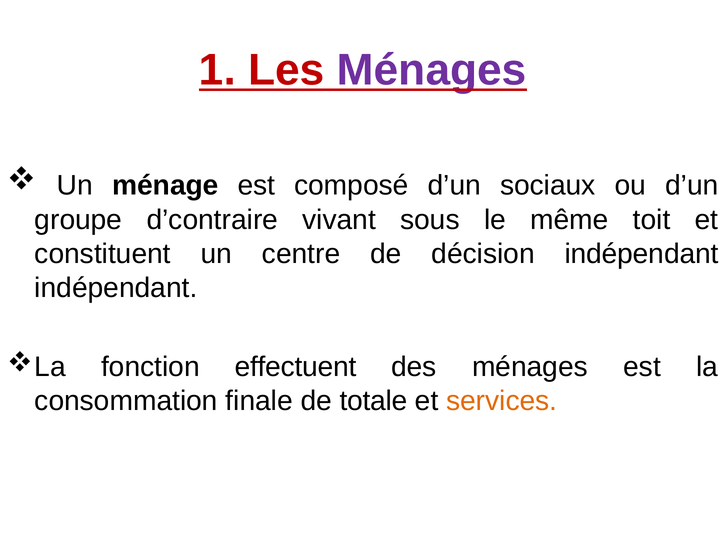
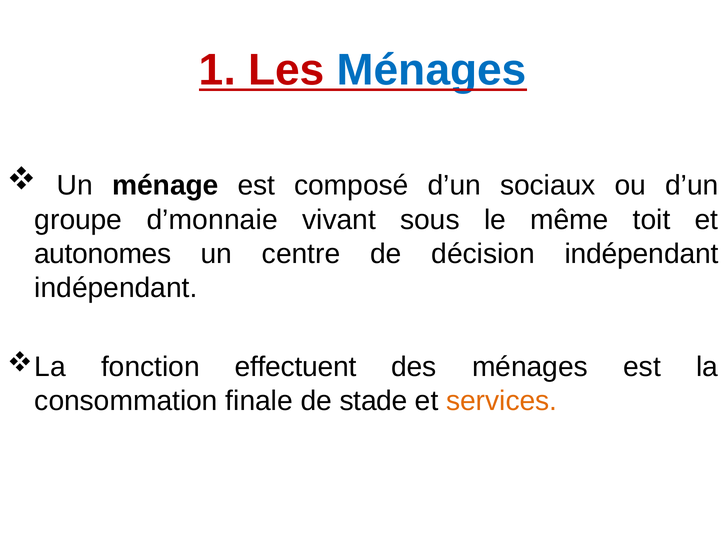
Ménages at (432, 70) colour: purple -> blue
d’contraire: d’contraire -> d’monnaie
constituent: constituent -> autonomes
totale: totale -> stade
